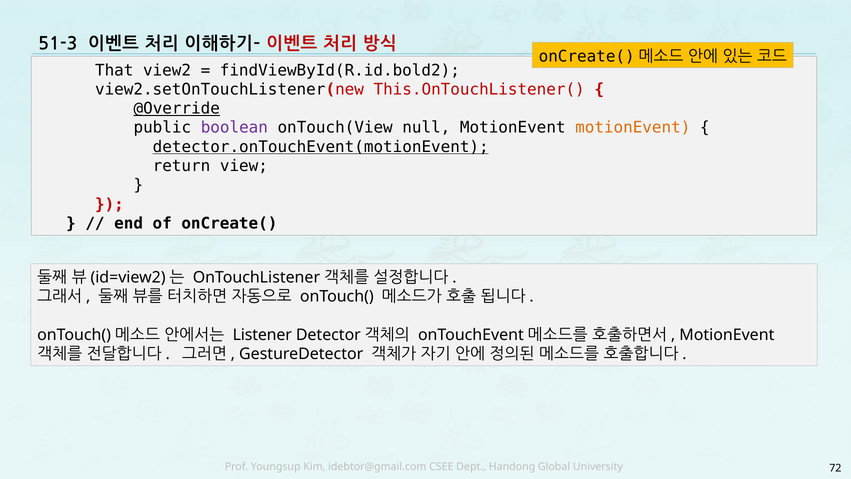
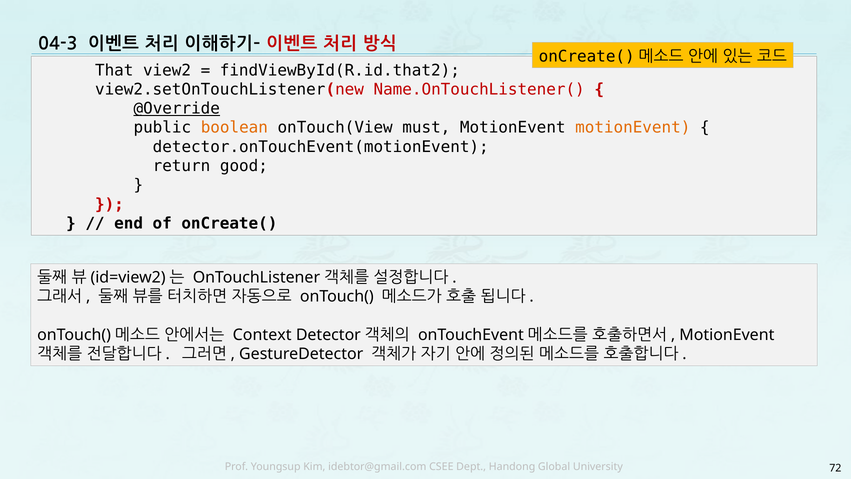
51-3: 51-3 -> 04-3
findViewById(R.id.bold2: findViewById(R.id.bold2 -> findViewById(R.id.that2
This.OnTouchListener(: This.OnTouchListener( -> Name.OnTouchListener(
boolean colour: purple -> orange
null: null -> must
detector.onTouchEvent(motionEvent underline: present -> none
view: view -> good
Listener: Listener -> Context
